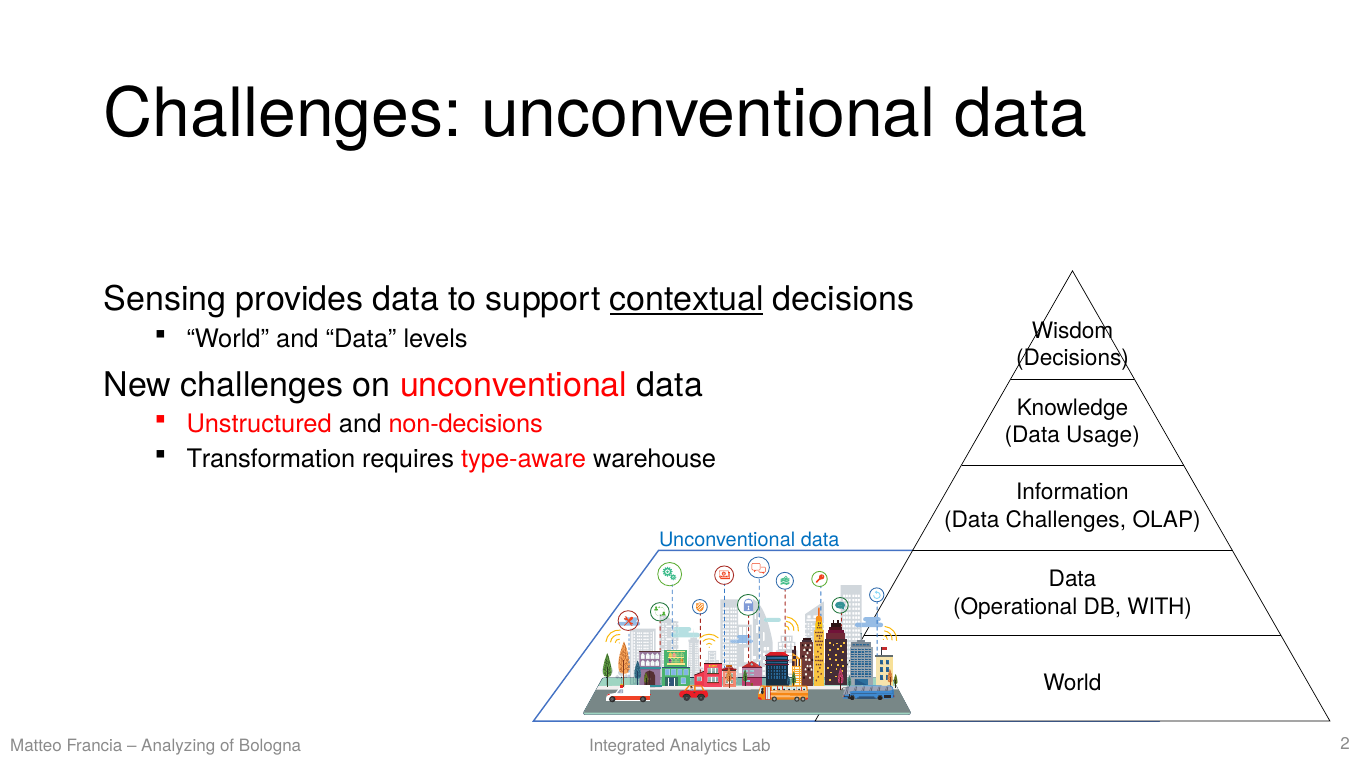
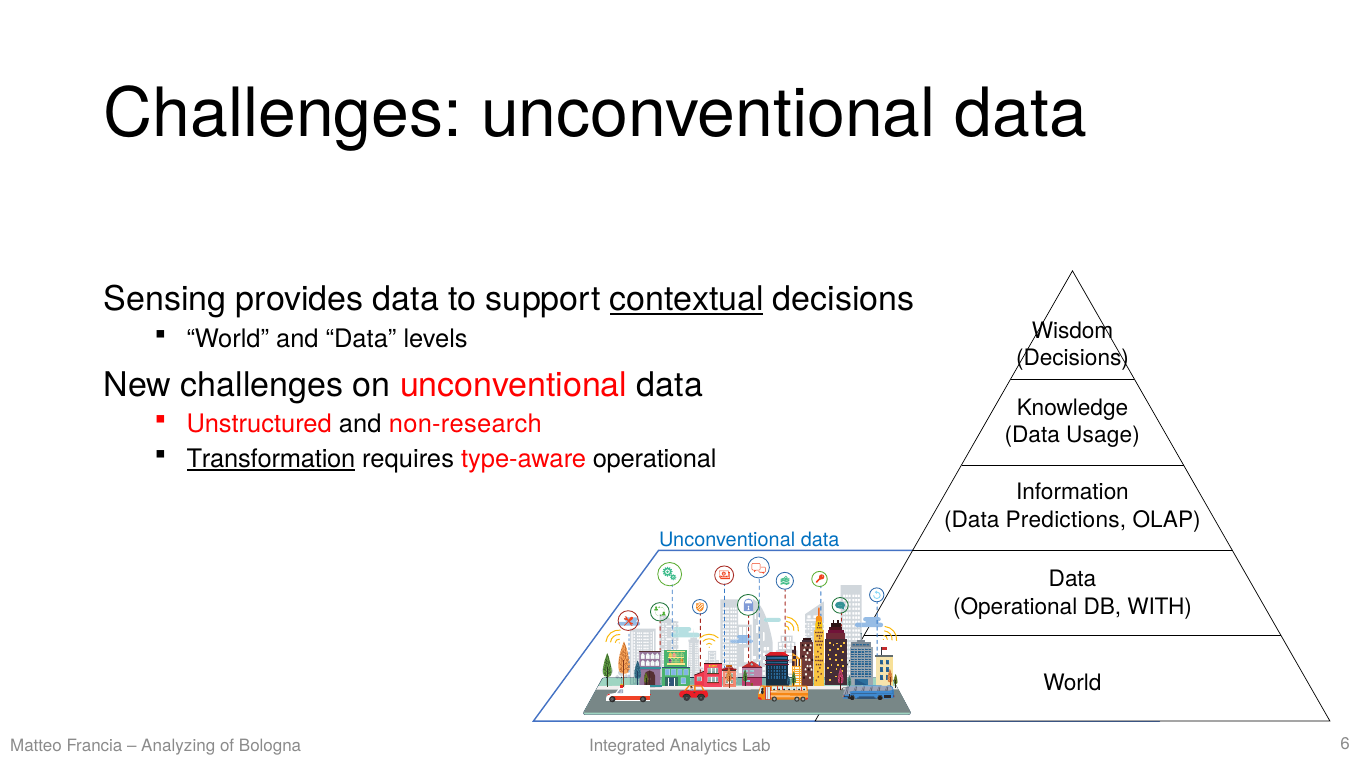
non-decisions: non-decisions -> non-research
Transformation underline: none -> present
type-aware warehouse: warehouse -> operational
Data Challenges: Challenges -> Predictions
2: 2 -> 6
